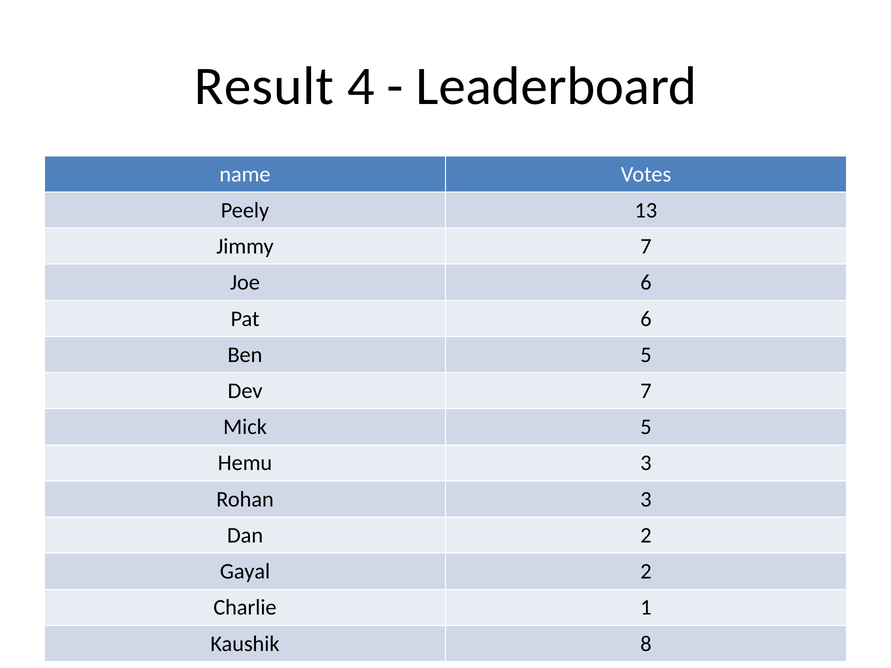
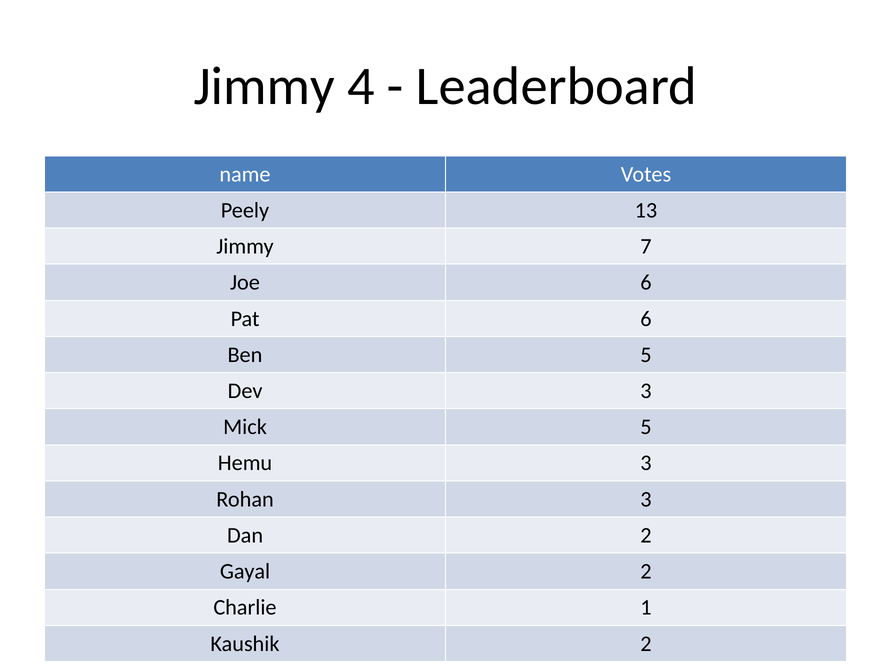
Result at (264, 86): Result -> Jimmy
Dev 7: 7 -> 3
Kaushik 8: 8 -> 2
